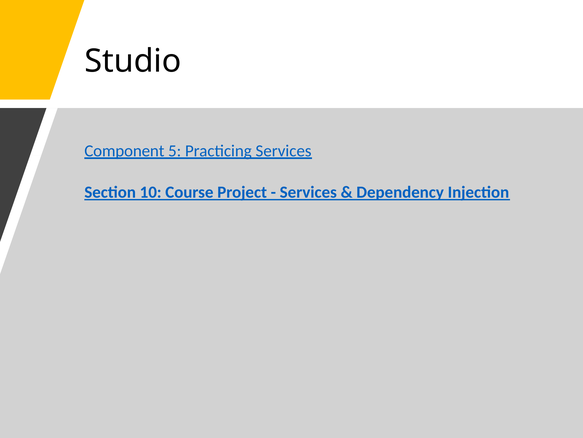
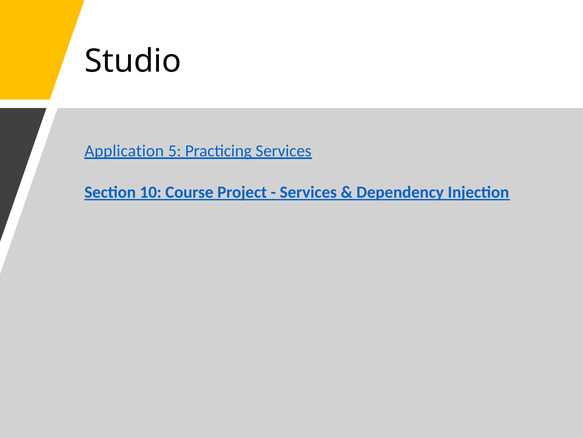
Component: Component -> Application
